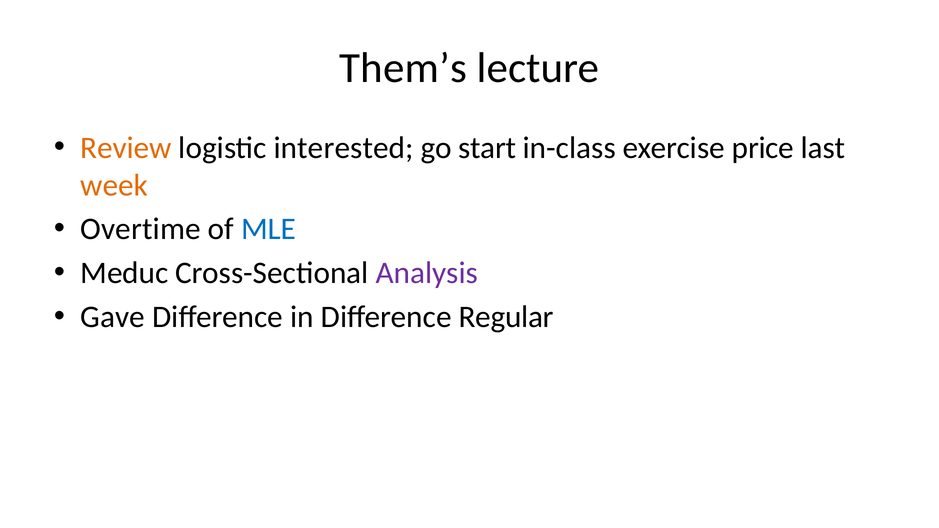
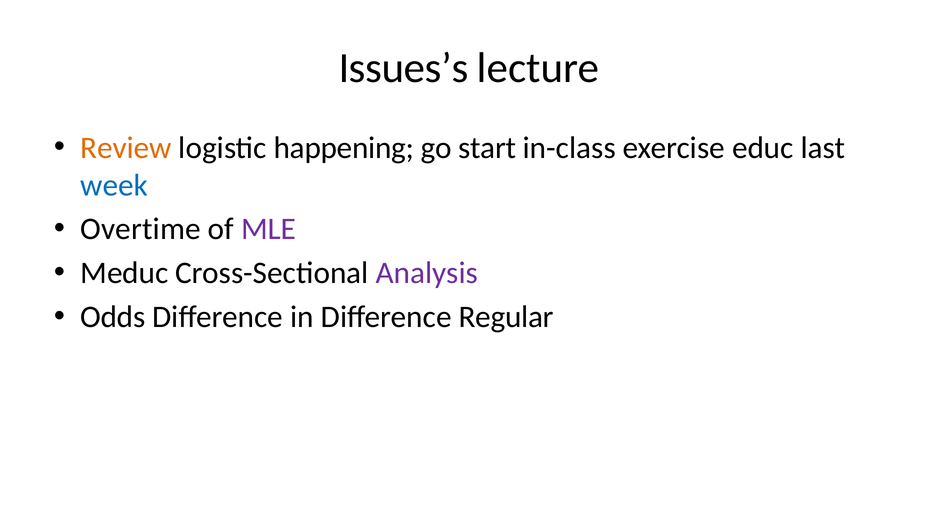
Them’s: Them’s -> Issues’s
interested: interested -> happening
price: price -> educ
week colour: orange -> blue
MLE colour: blue -> purple
Gave: Gave -> Odds
